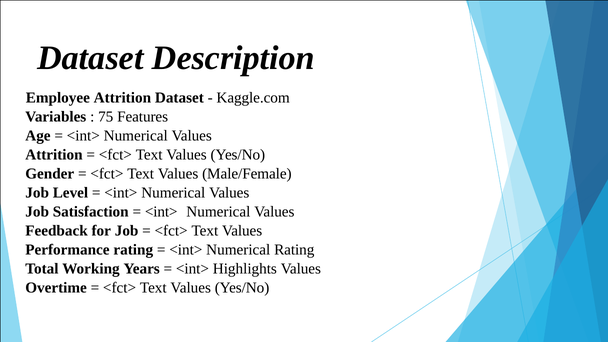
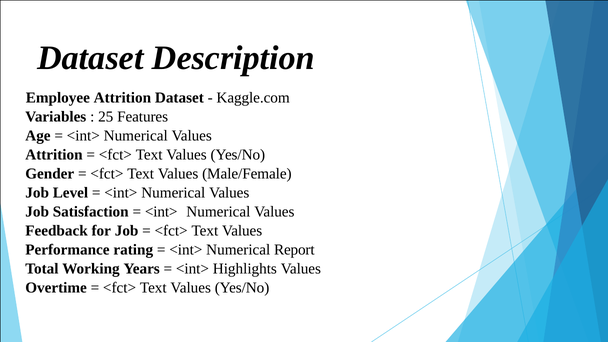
75: 75 -> 25
Numerical Rating: Rating -> Report
